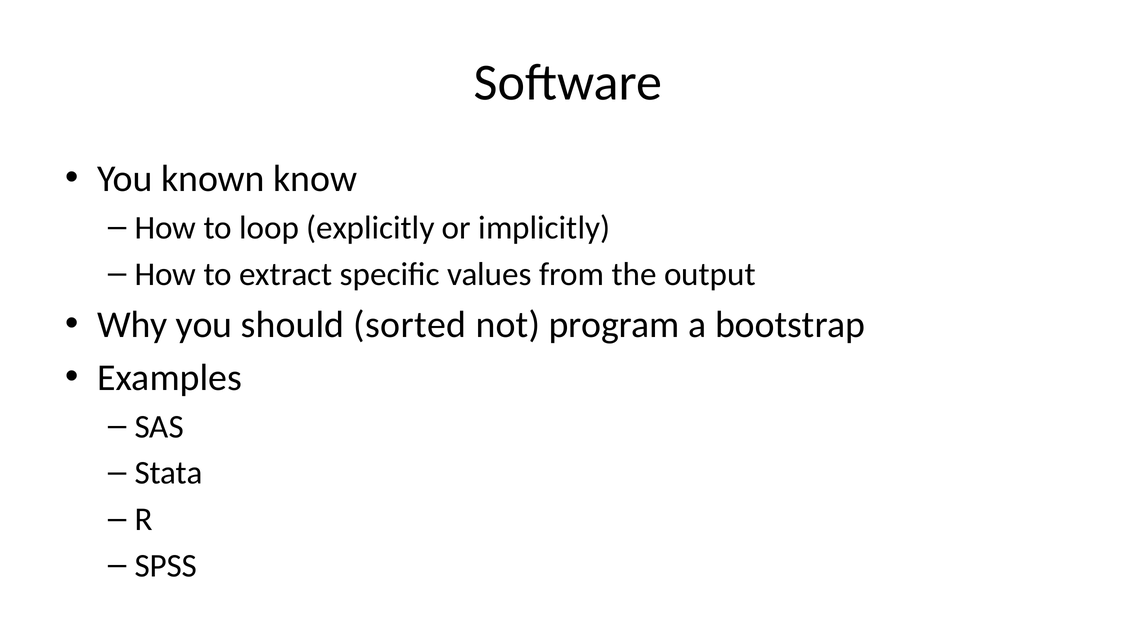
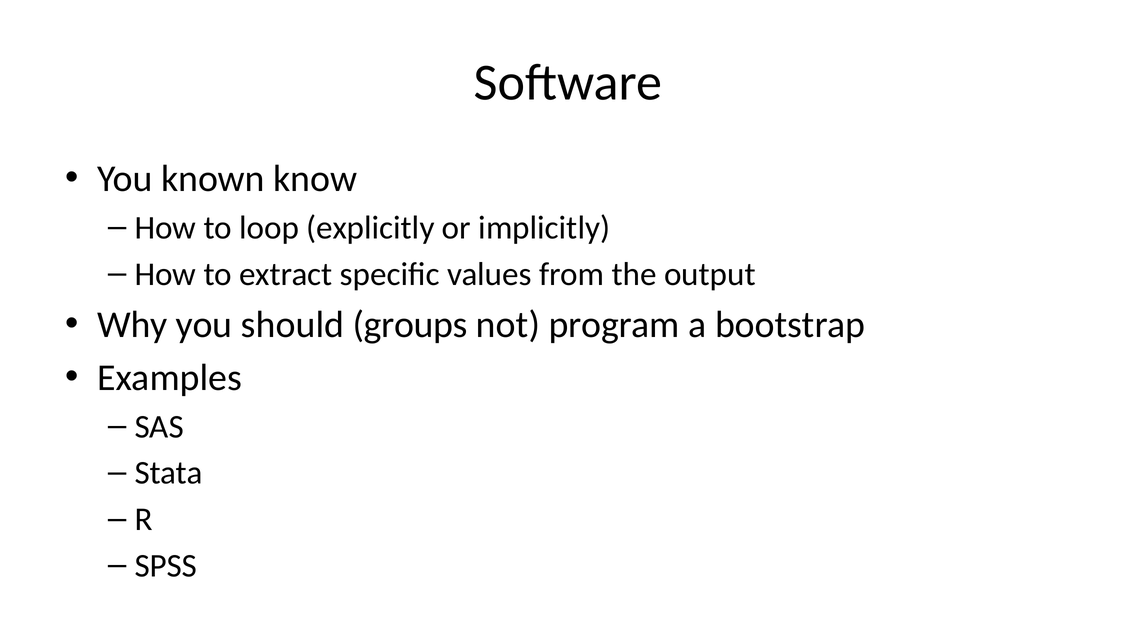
sorted: sorted -> groups
